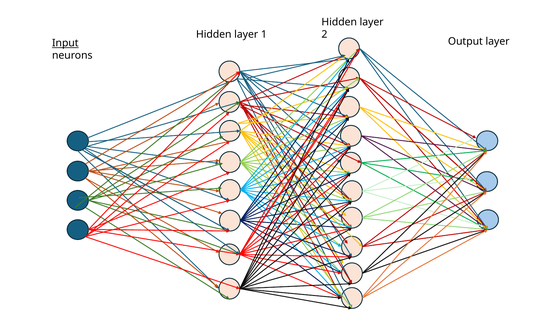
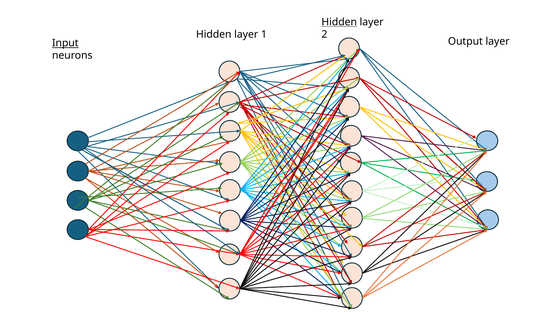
Hidden at (339, 22) underline: none -> present
